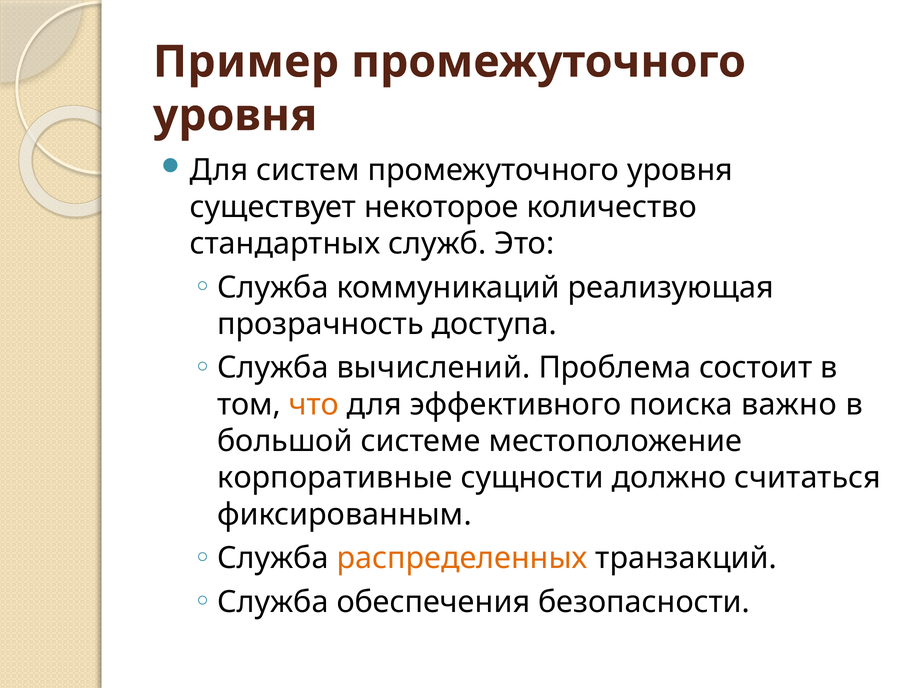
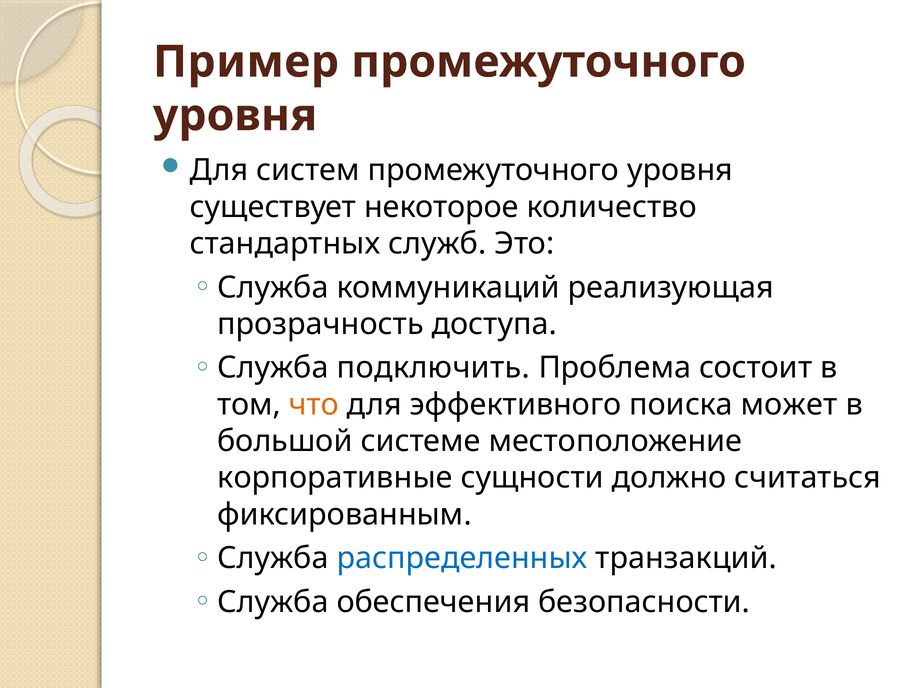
вычислений: вычислений -> подключить
важно: важно -> может
распределенных colour: orange -> blue
